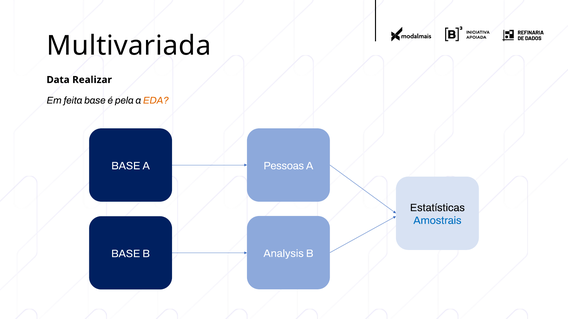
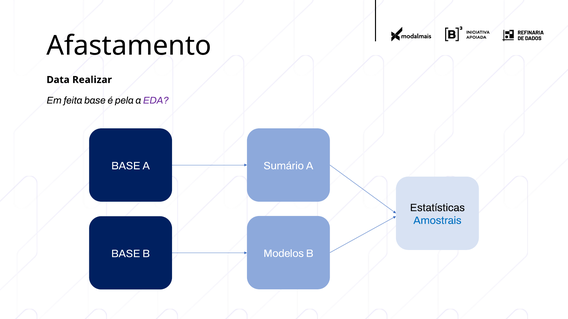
Multivariada: Multivariada -> Afastamento
EDA colour: orange -> purple
Pessoas: Pessoas -> Sumário
Analysis: Analysis -> Modelos
